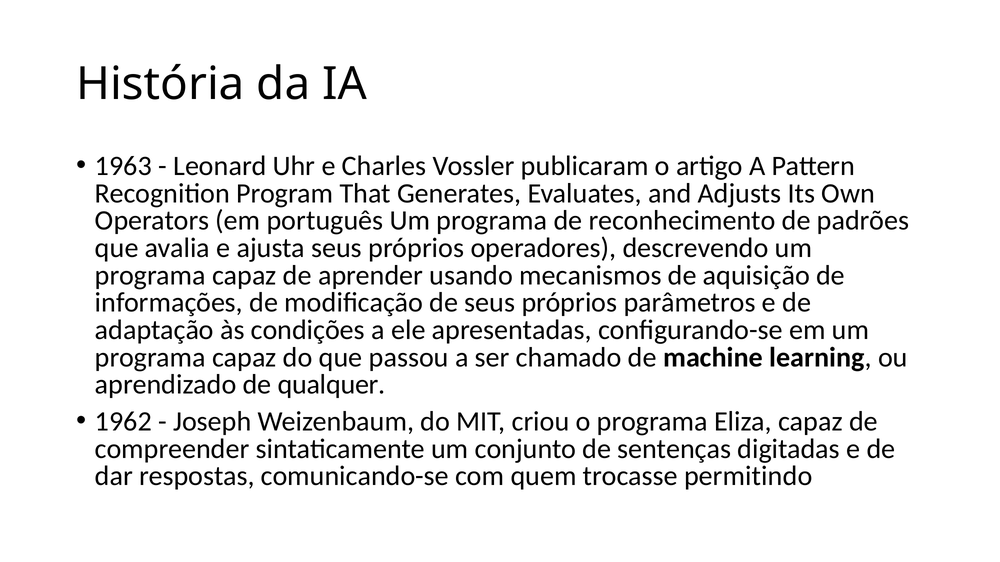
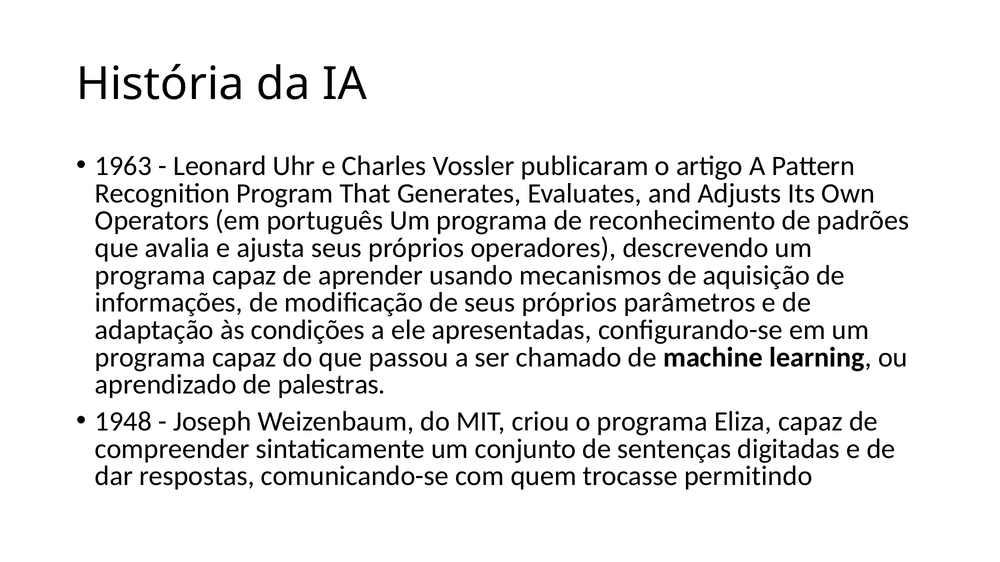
qualquer: qualquer -> palestras
1962: 1962 -> 1948
